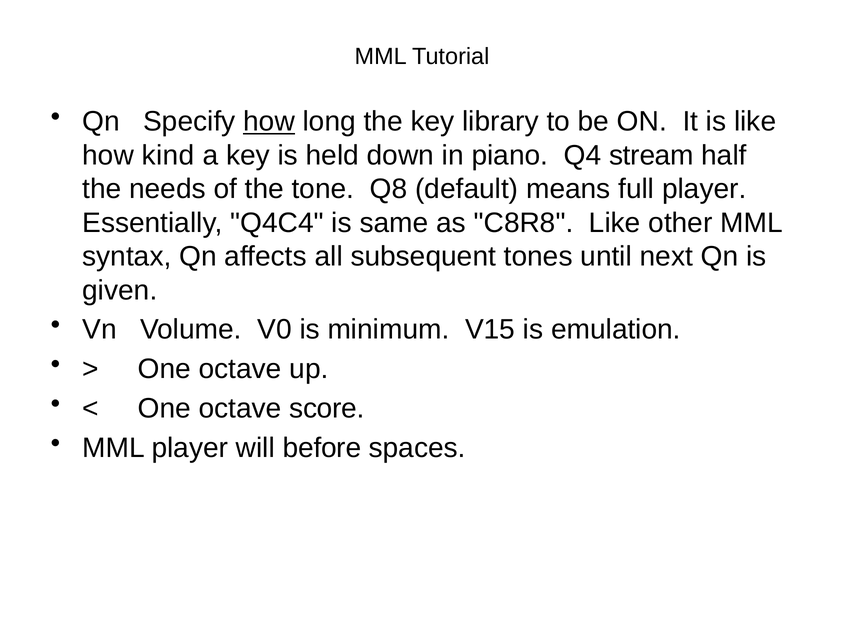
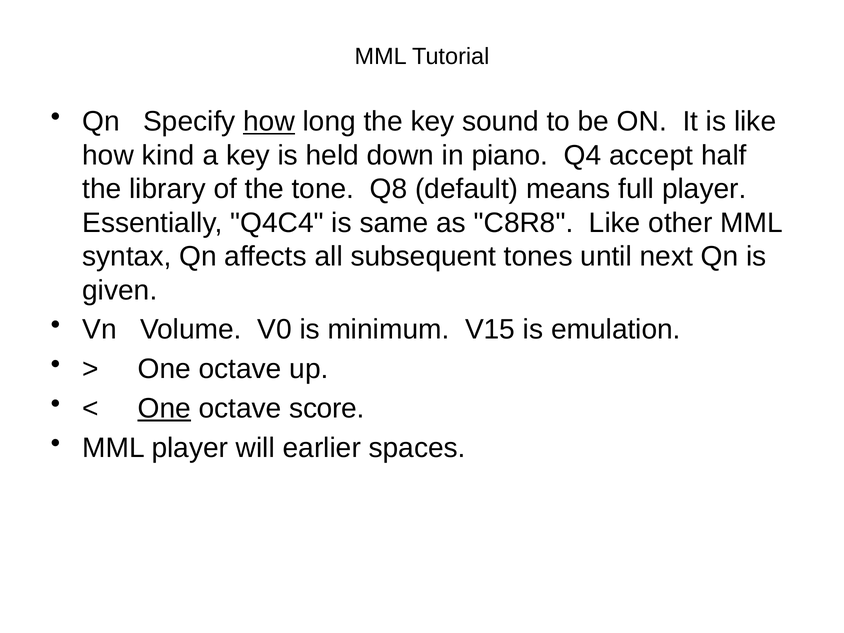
library: library -> sound
stream: stream -> accept
needs: needs -> library
One at (164, 408) underline: none -> present
before: before -> earlier
